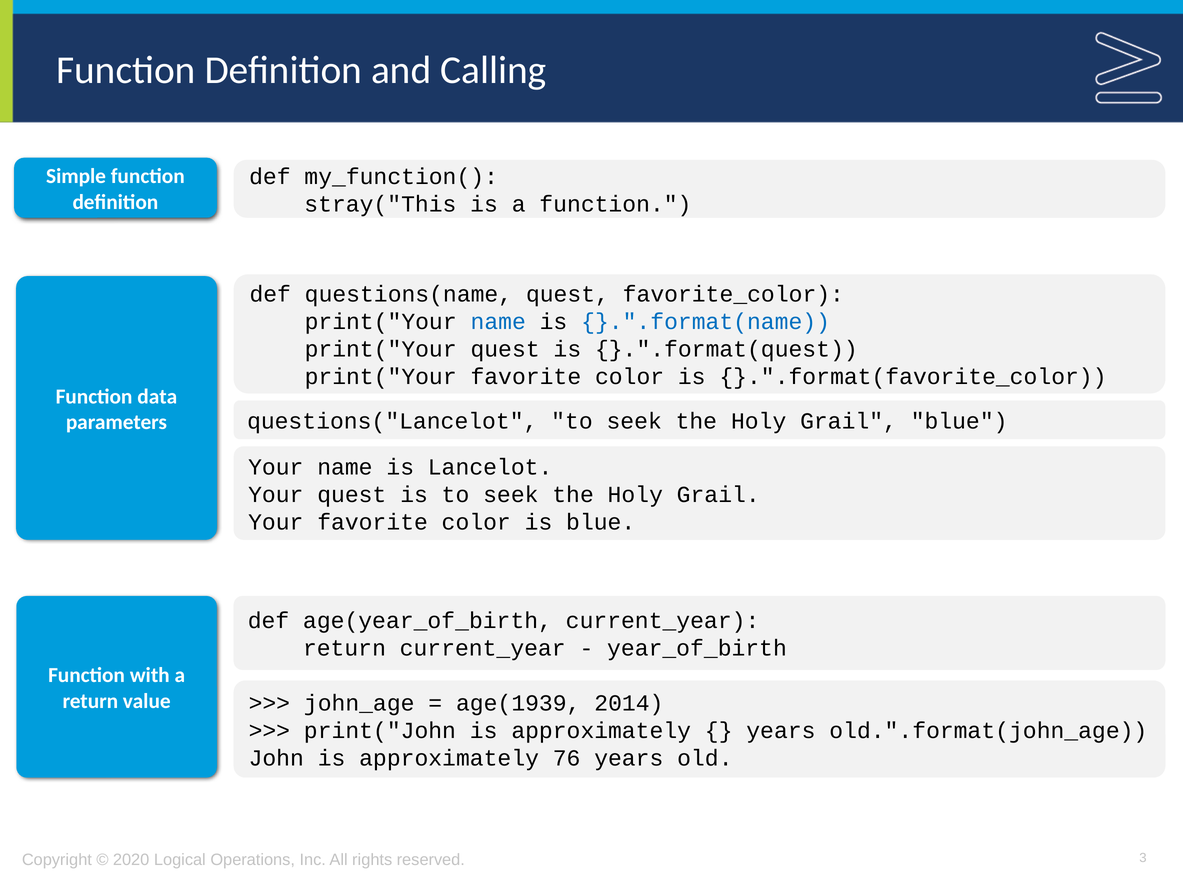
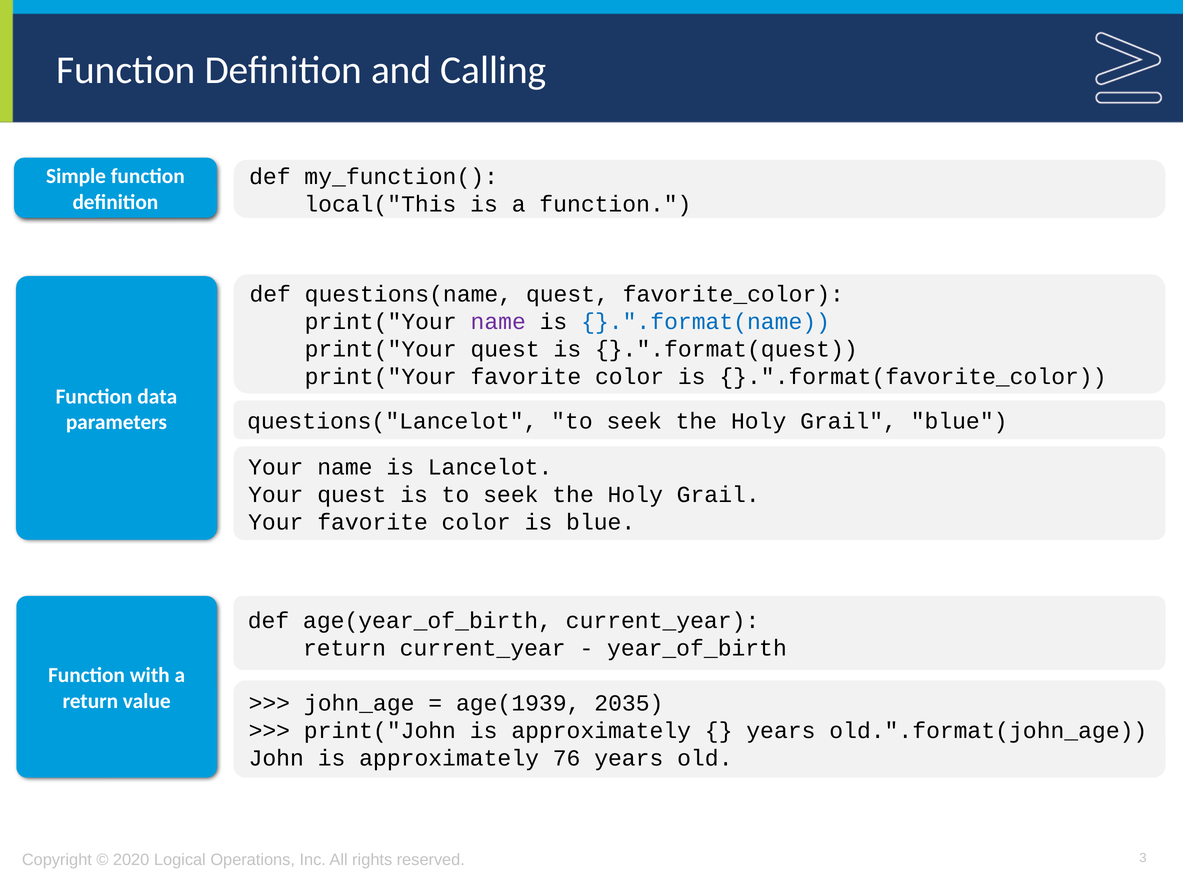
stray("This: stray("This -> local("This
name at (498, 322) colour: blue -> purple
2014: 2014 -> 2035
